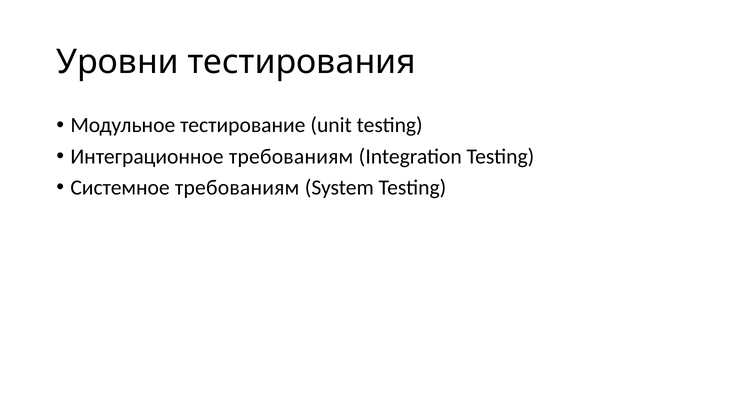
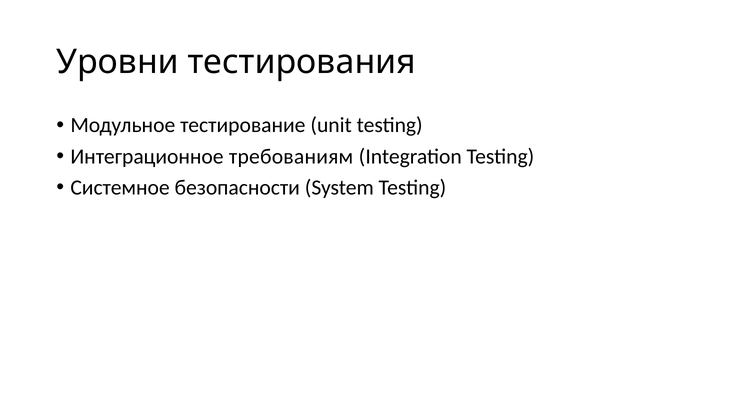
Системное требованиям: требованиям -> безопасности
